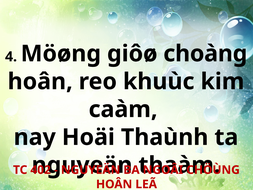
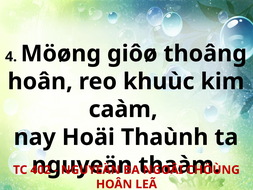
choàng: choàng -> thoâng
